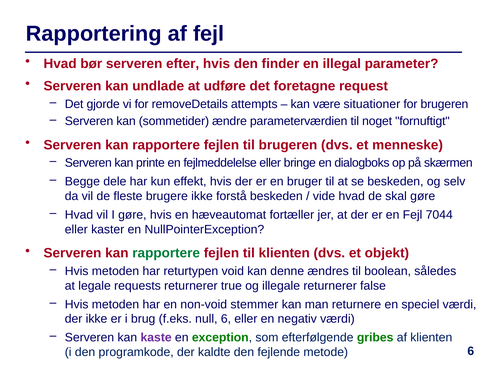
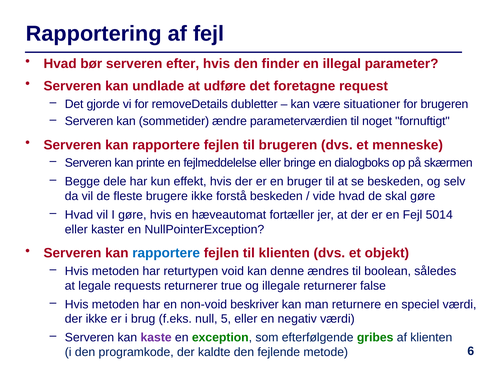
attempts: attempts -> dubletter
7044: 7044 -> 5014
rapportere at (166, 253) colour: green -> blue
stemmer: stemmer -> beskriver
null 6: 6 -> 5
